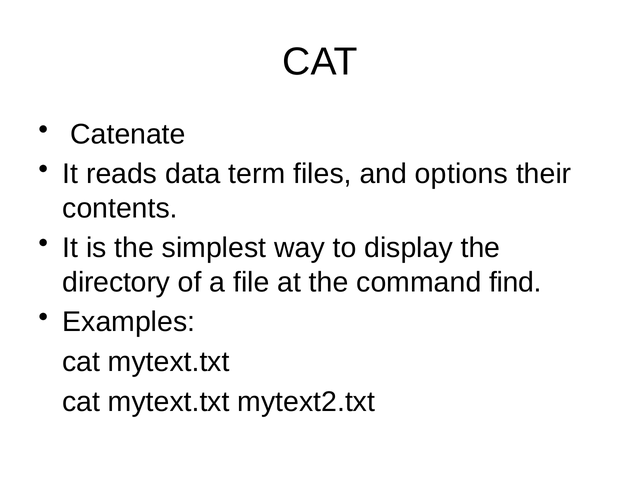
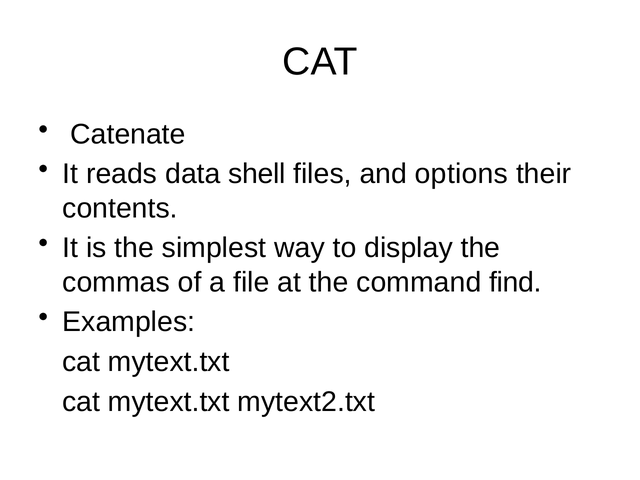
term: term -> shell
directory: directory -> commas
